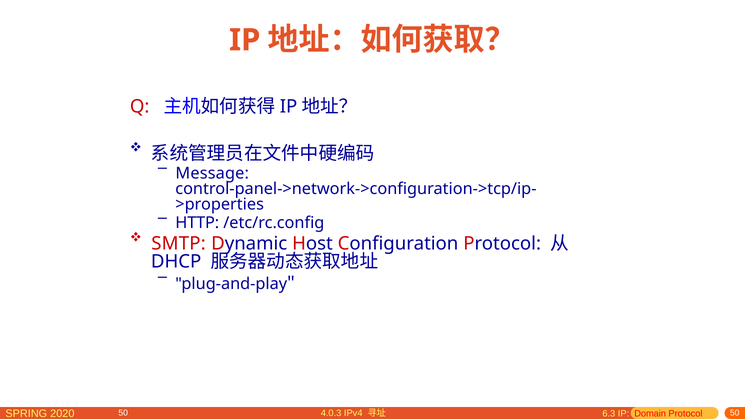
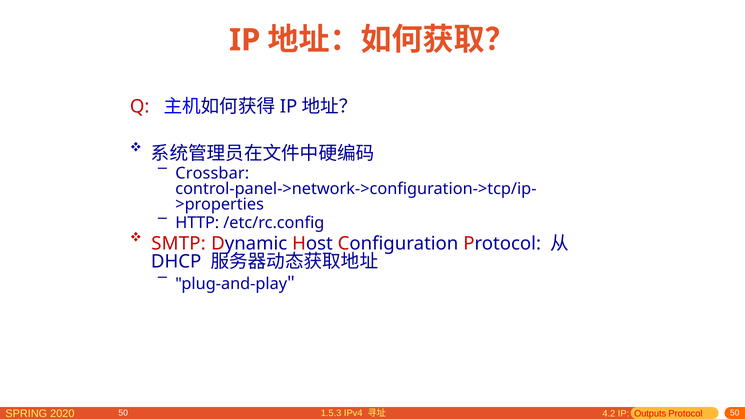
Message: Message -> Crossbar
4.0.3: 4.0.3 -> 1.5.3
6.3: 6.3 -> 4.2
Domain: Domain -> Outputs
